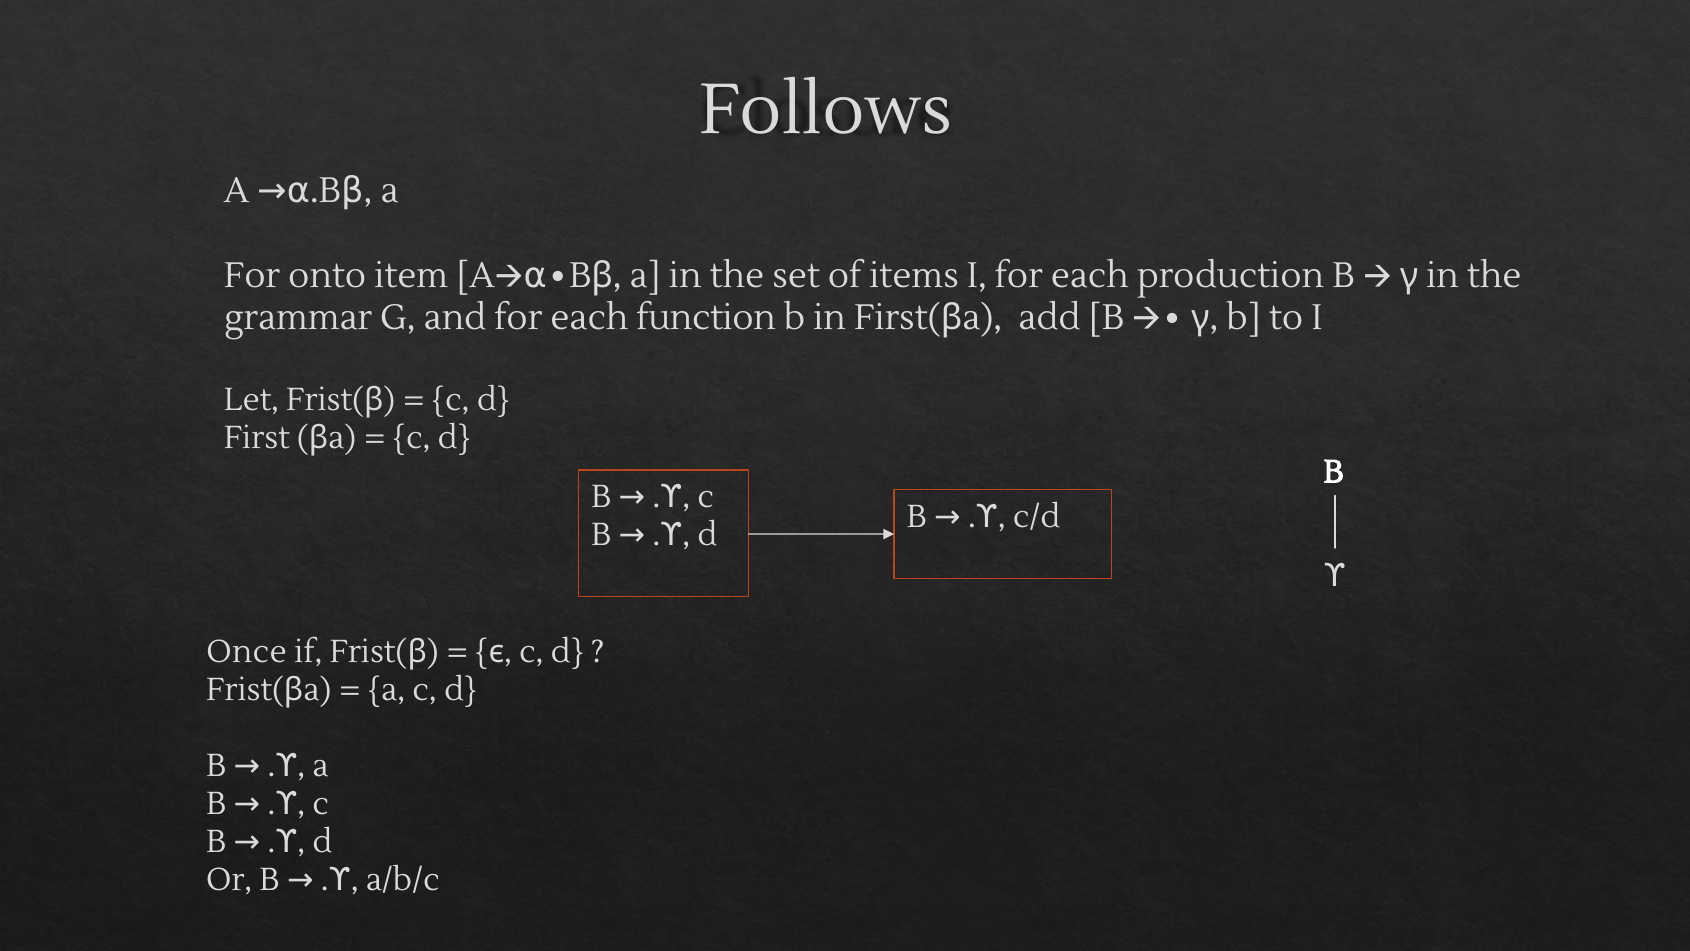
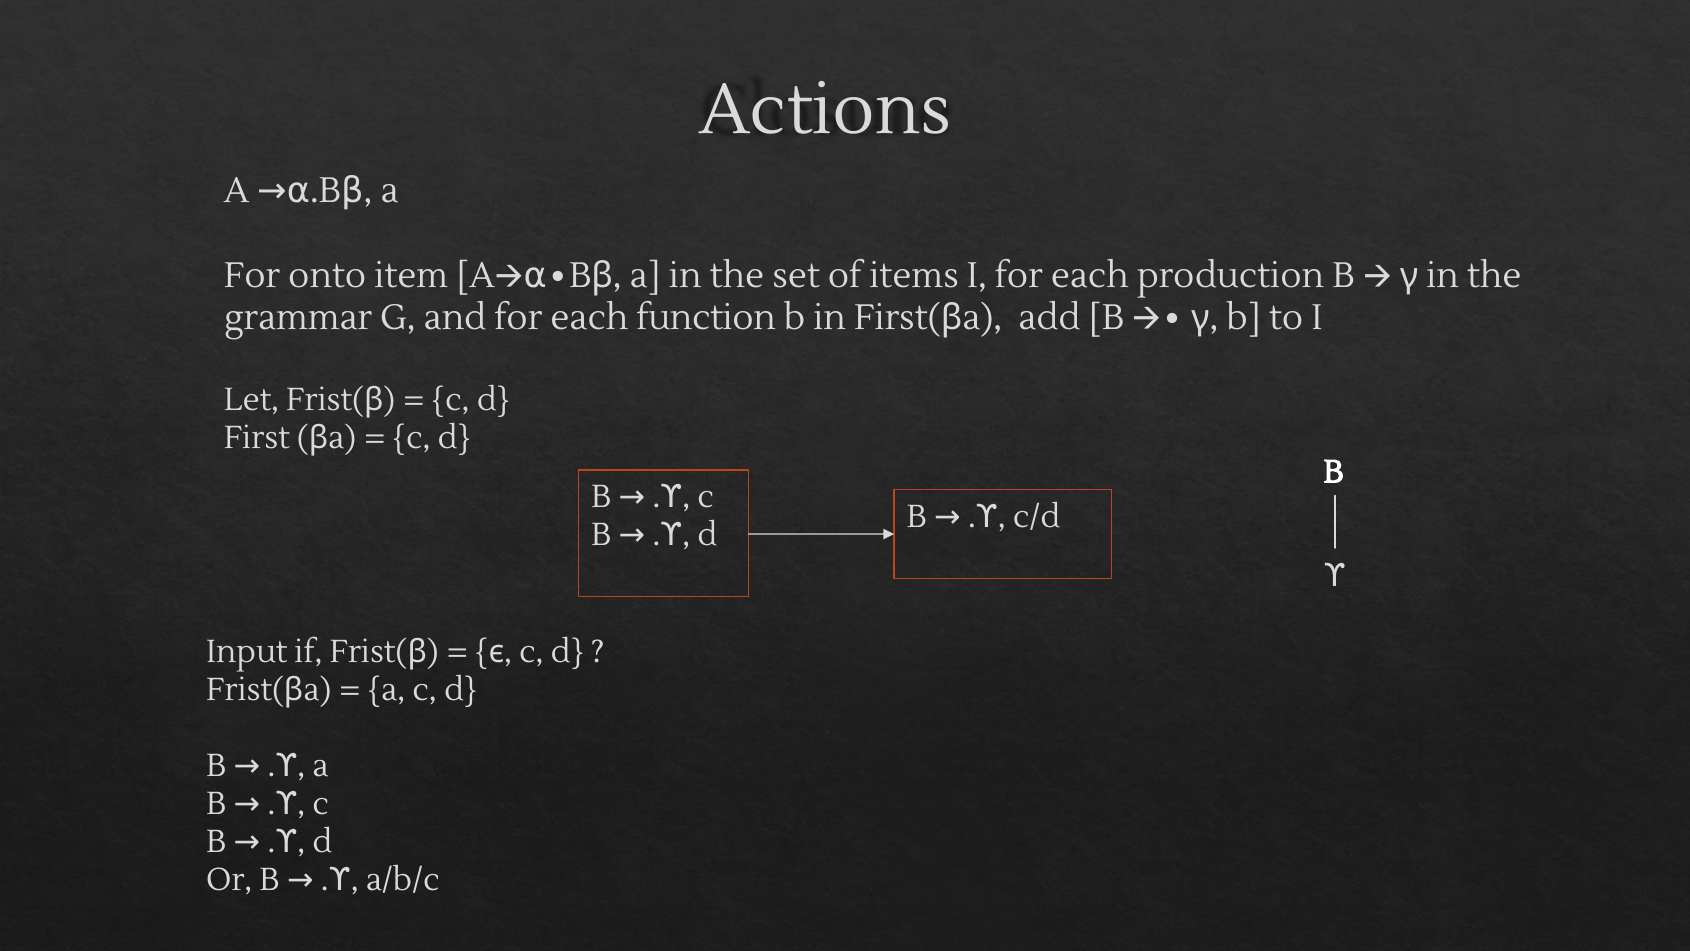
Follows: Follows -> Actions
Once: Once -> Input
